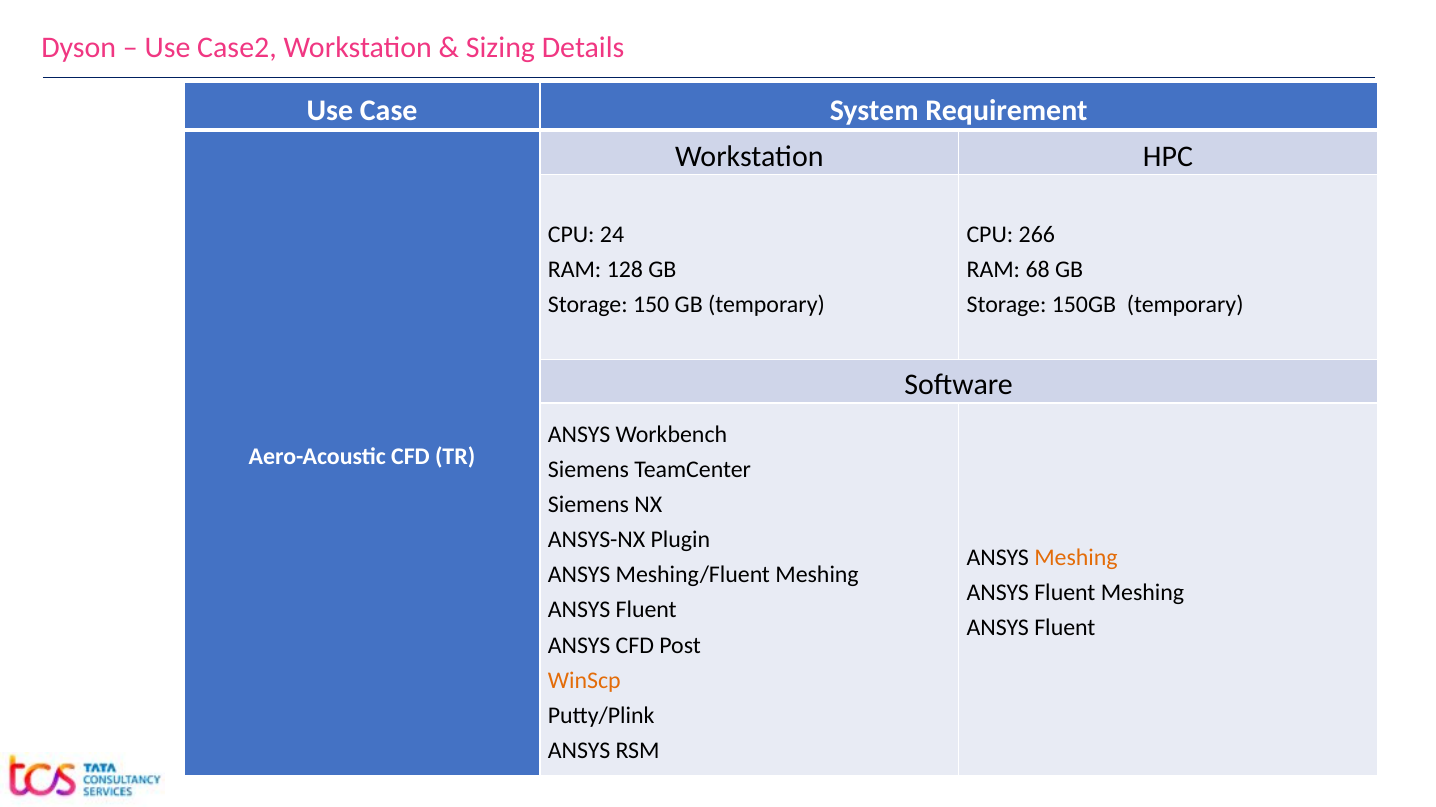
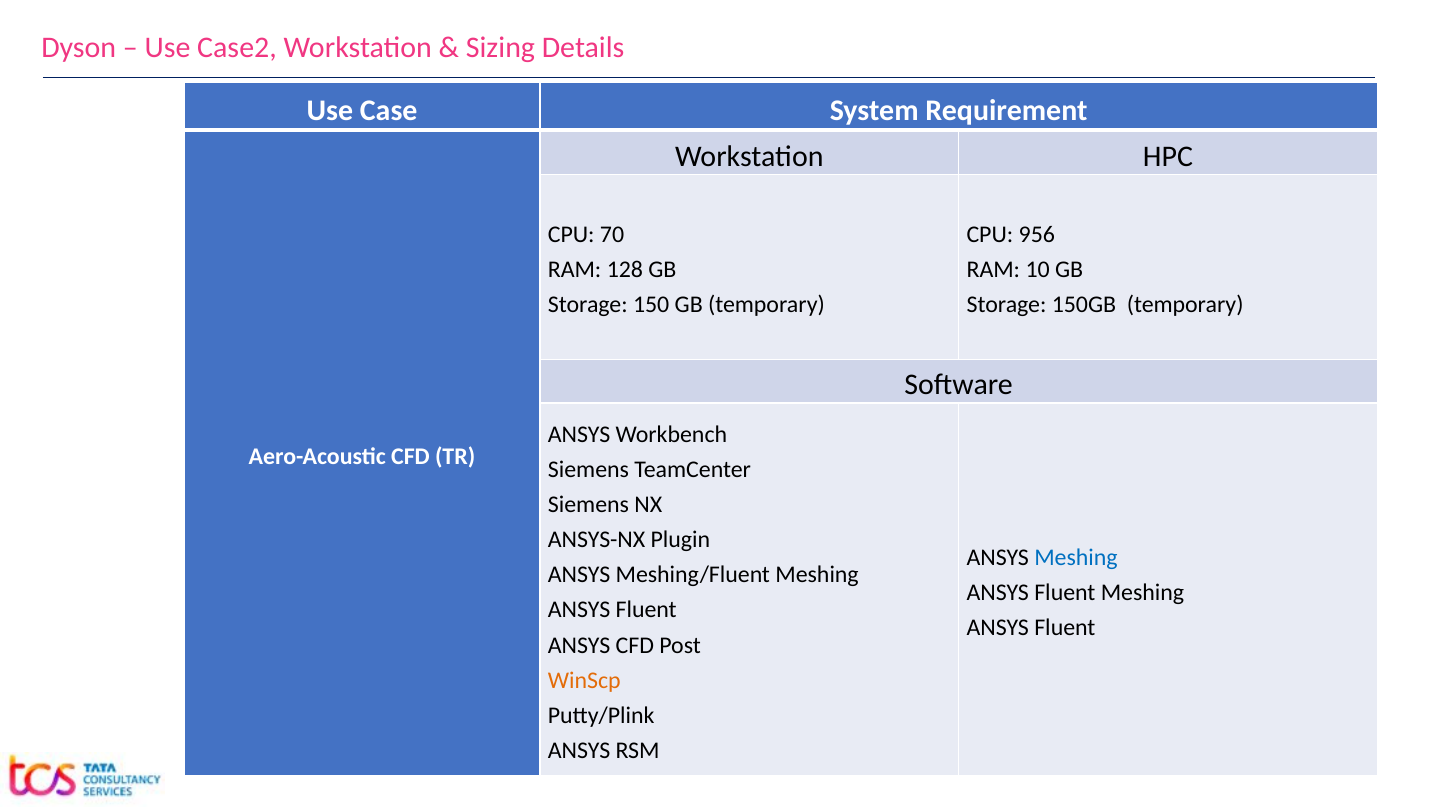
24: 24 -> 70
266: 266 -> 956
68: 68 -> 10
Meshing at (1076, 558) colour: orange -> blue
